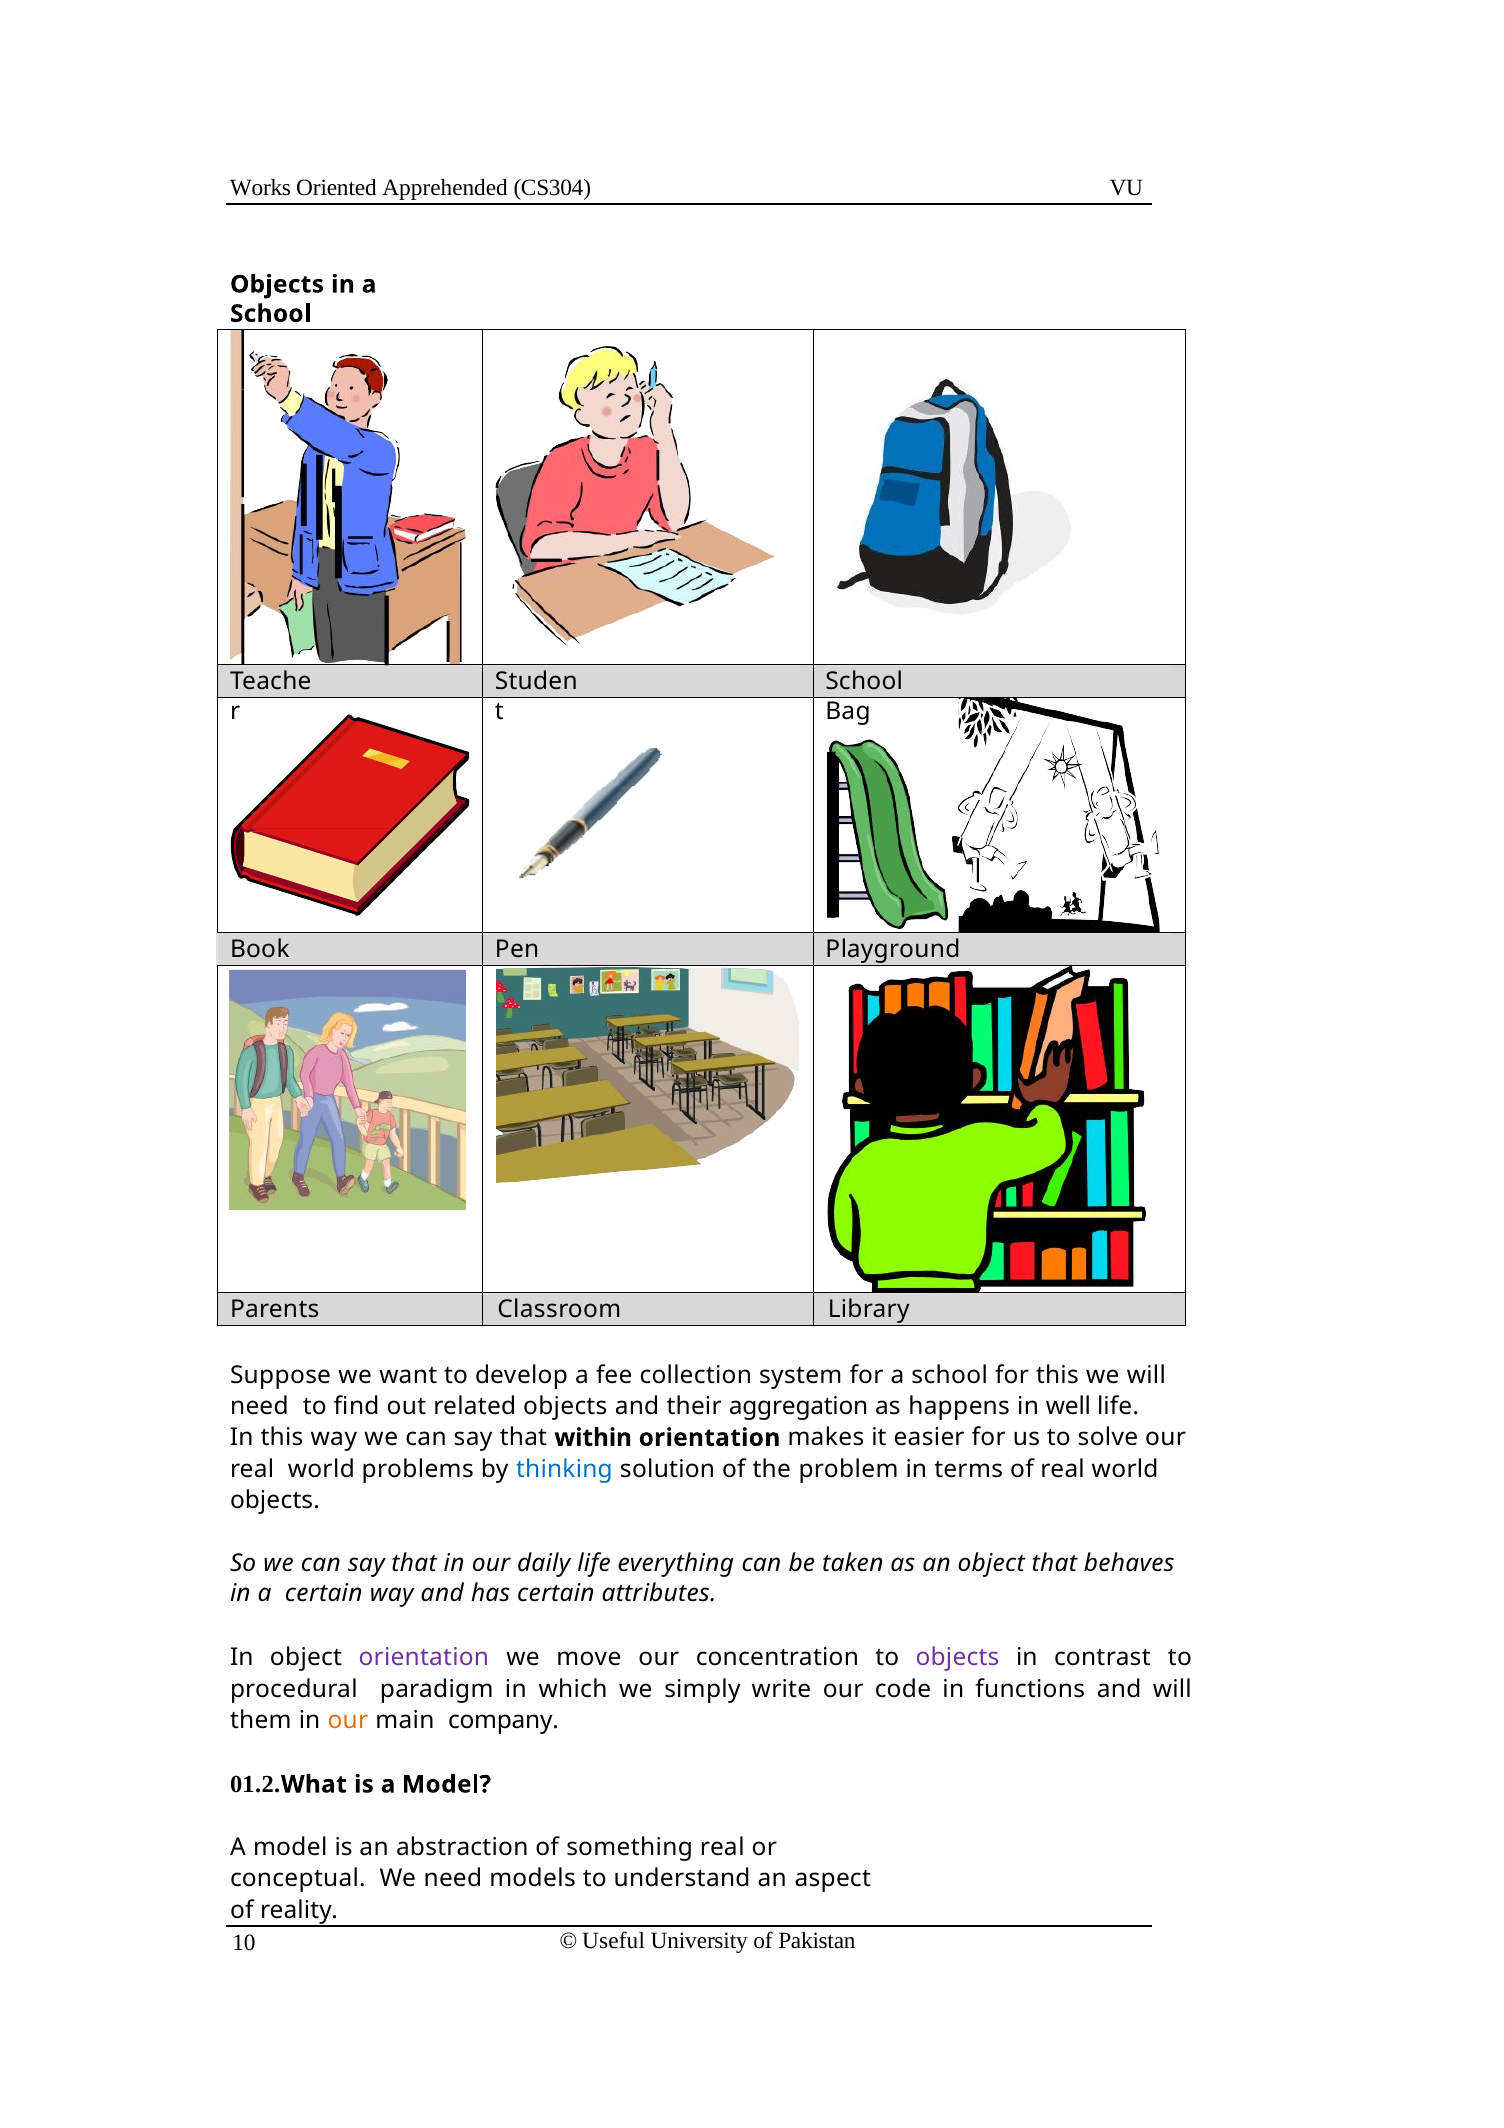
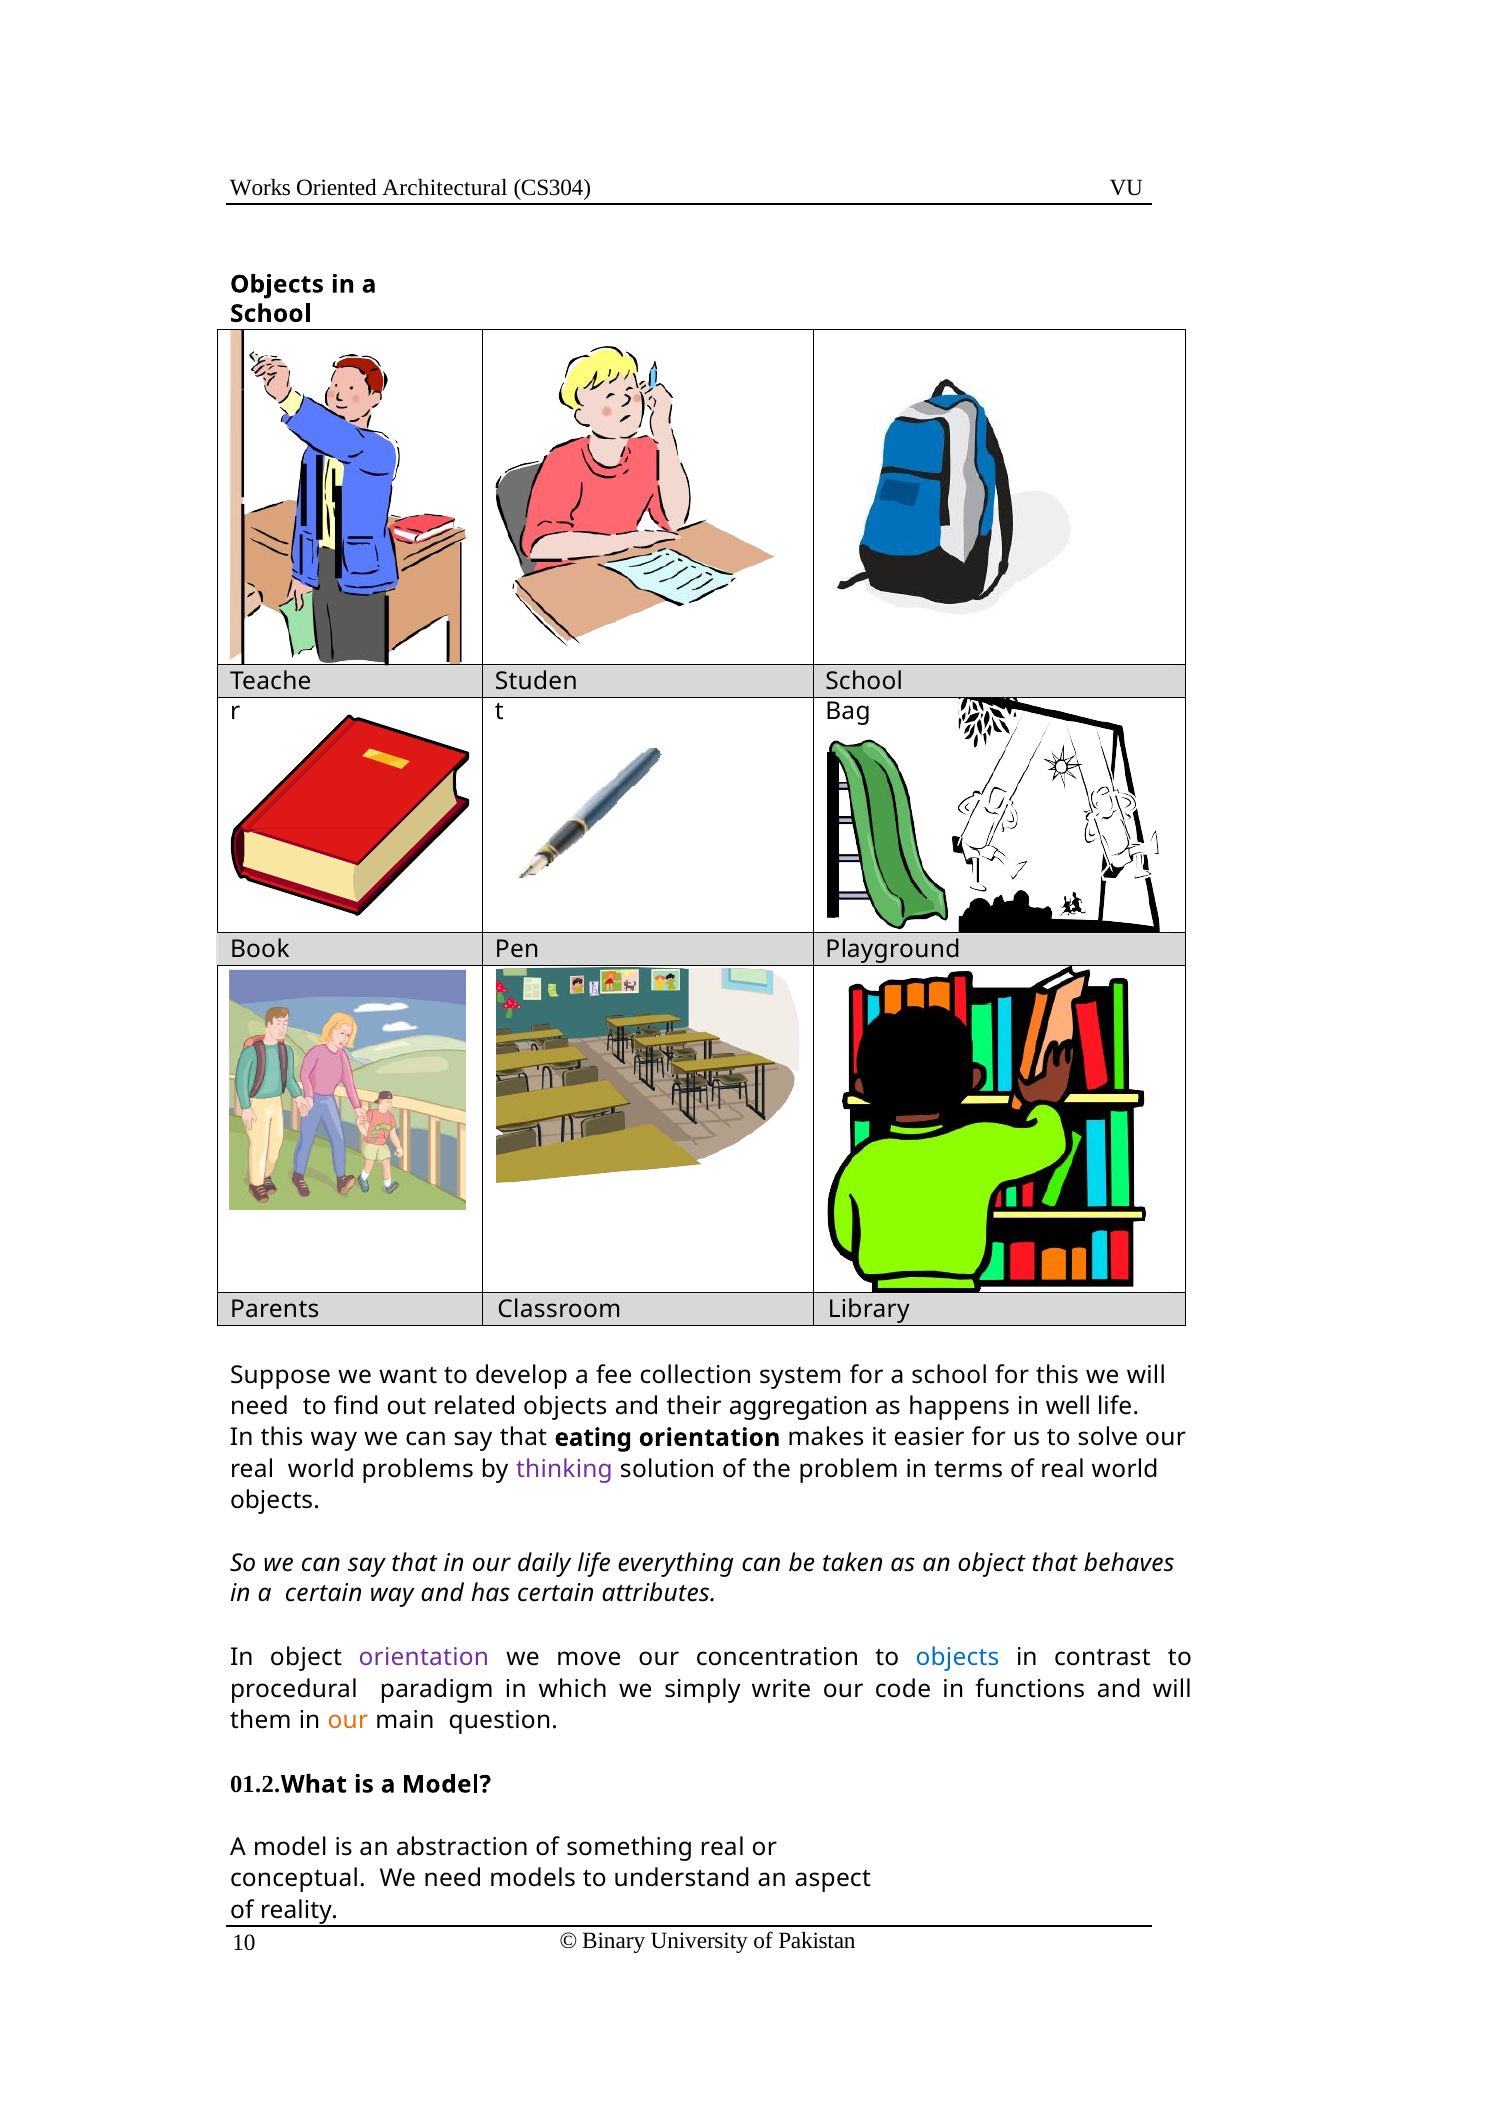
Apprehended: Apprehended -> Architectural
within: within -> eating
thinking colour: blue -> purple
objects at (957, 1658) colour: purple -> blue
company: company -> question
Useful: Useful -> Binary
